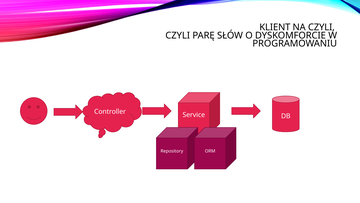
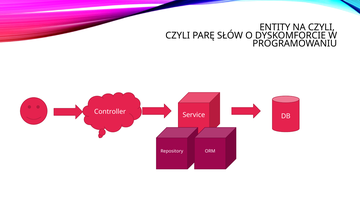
KLIENT: KLIENT -> ENTITY
